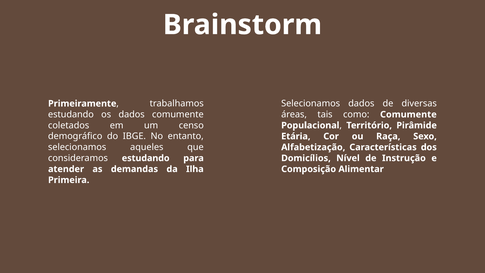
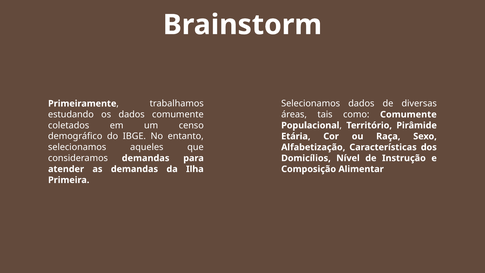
consideramos estudando: estudando -> demandas
